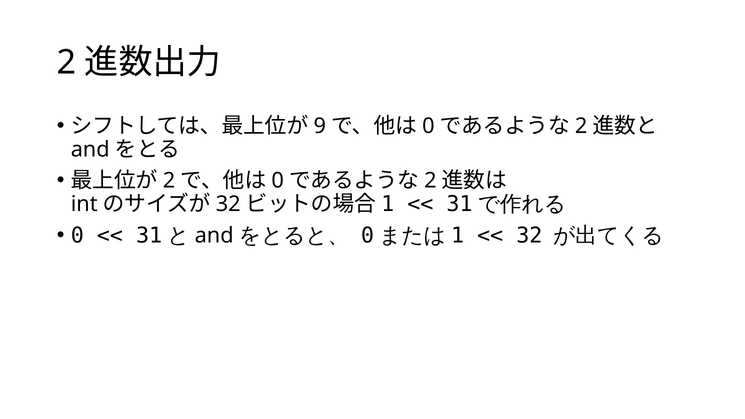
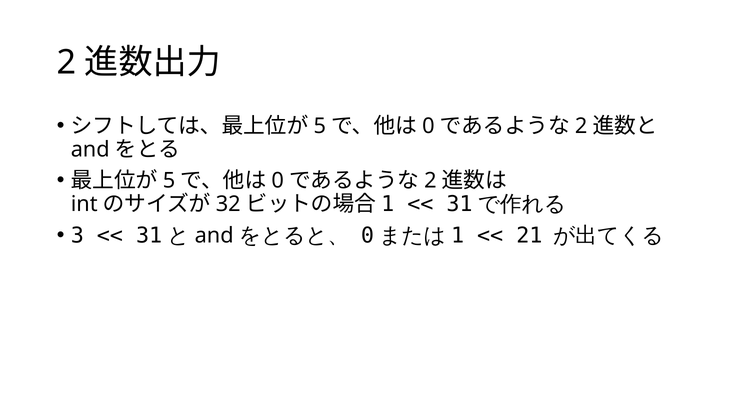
9 at (320, 126): 9 -> 5
2 at (169, 181): 2 -> 5
0 at (77, 235): 0 -> 3
32 at (529, 235): 32 -> 21
